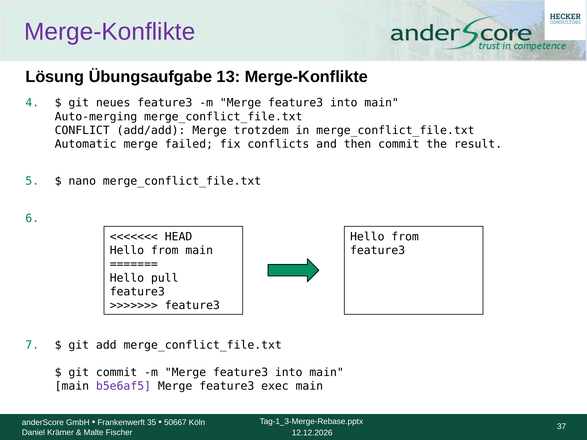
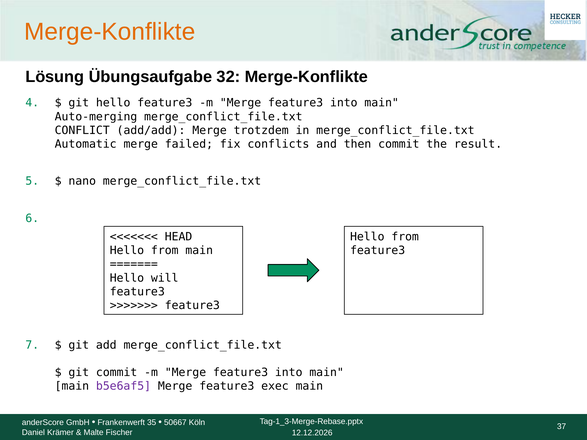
Merge-Konflikte at (110, 32) colour: purple -> orange
13: 13 -> 32
git neues: neues -> hello
pull: pull -> will
